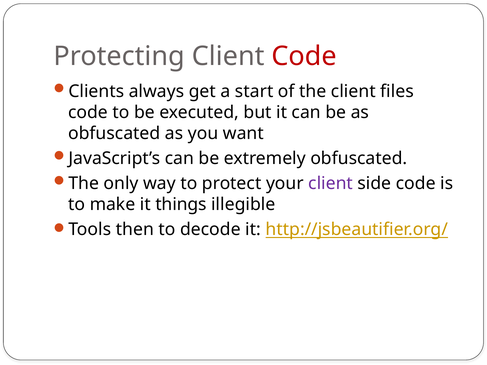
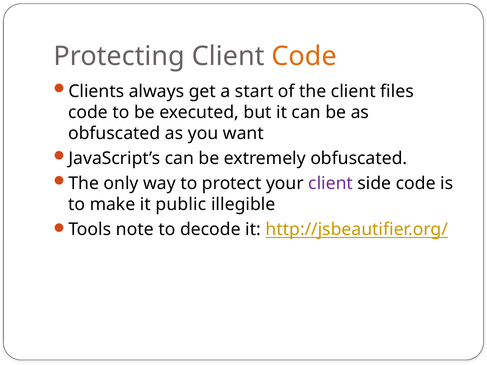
Code at (304, 56) colour: red -> orange
things: things -> public
then: then -> note
